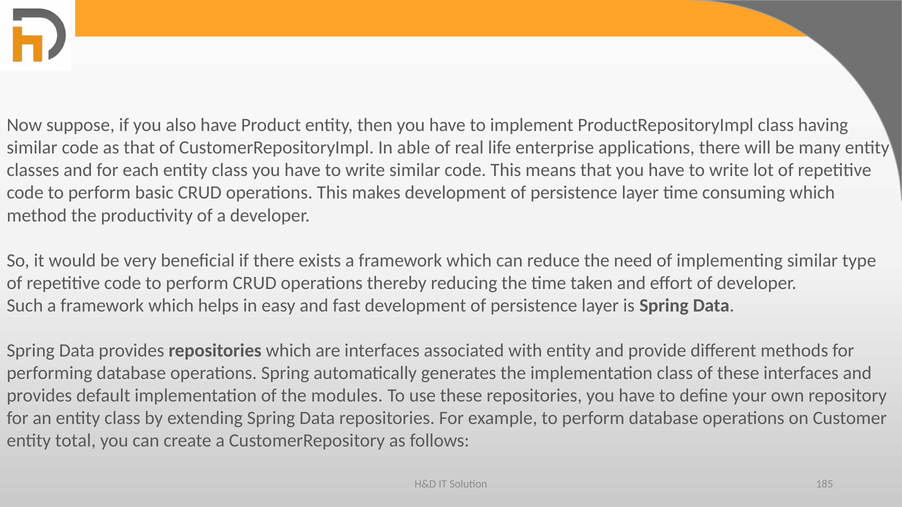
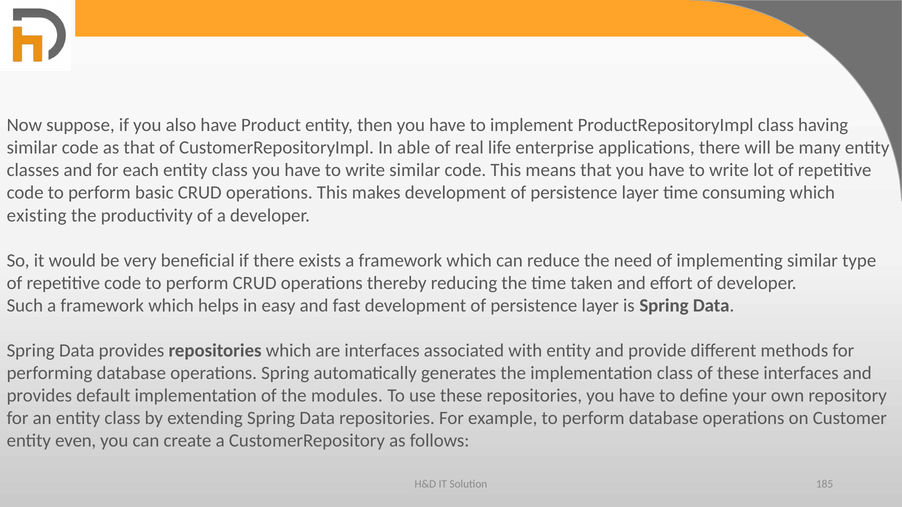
method: method -> existing
total: total -> even
